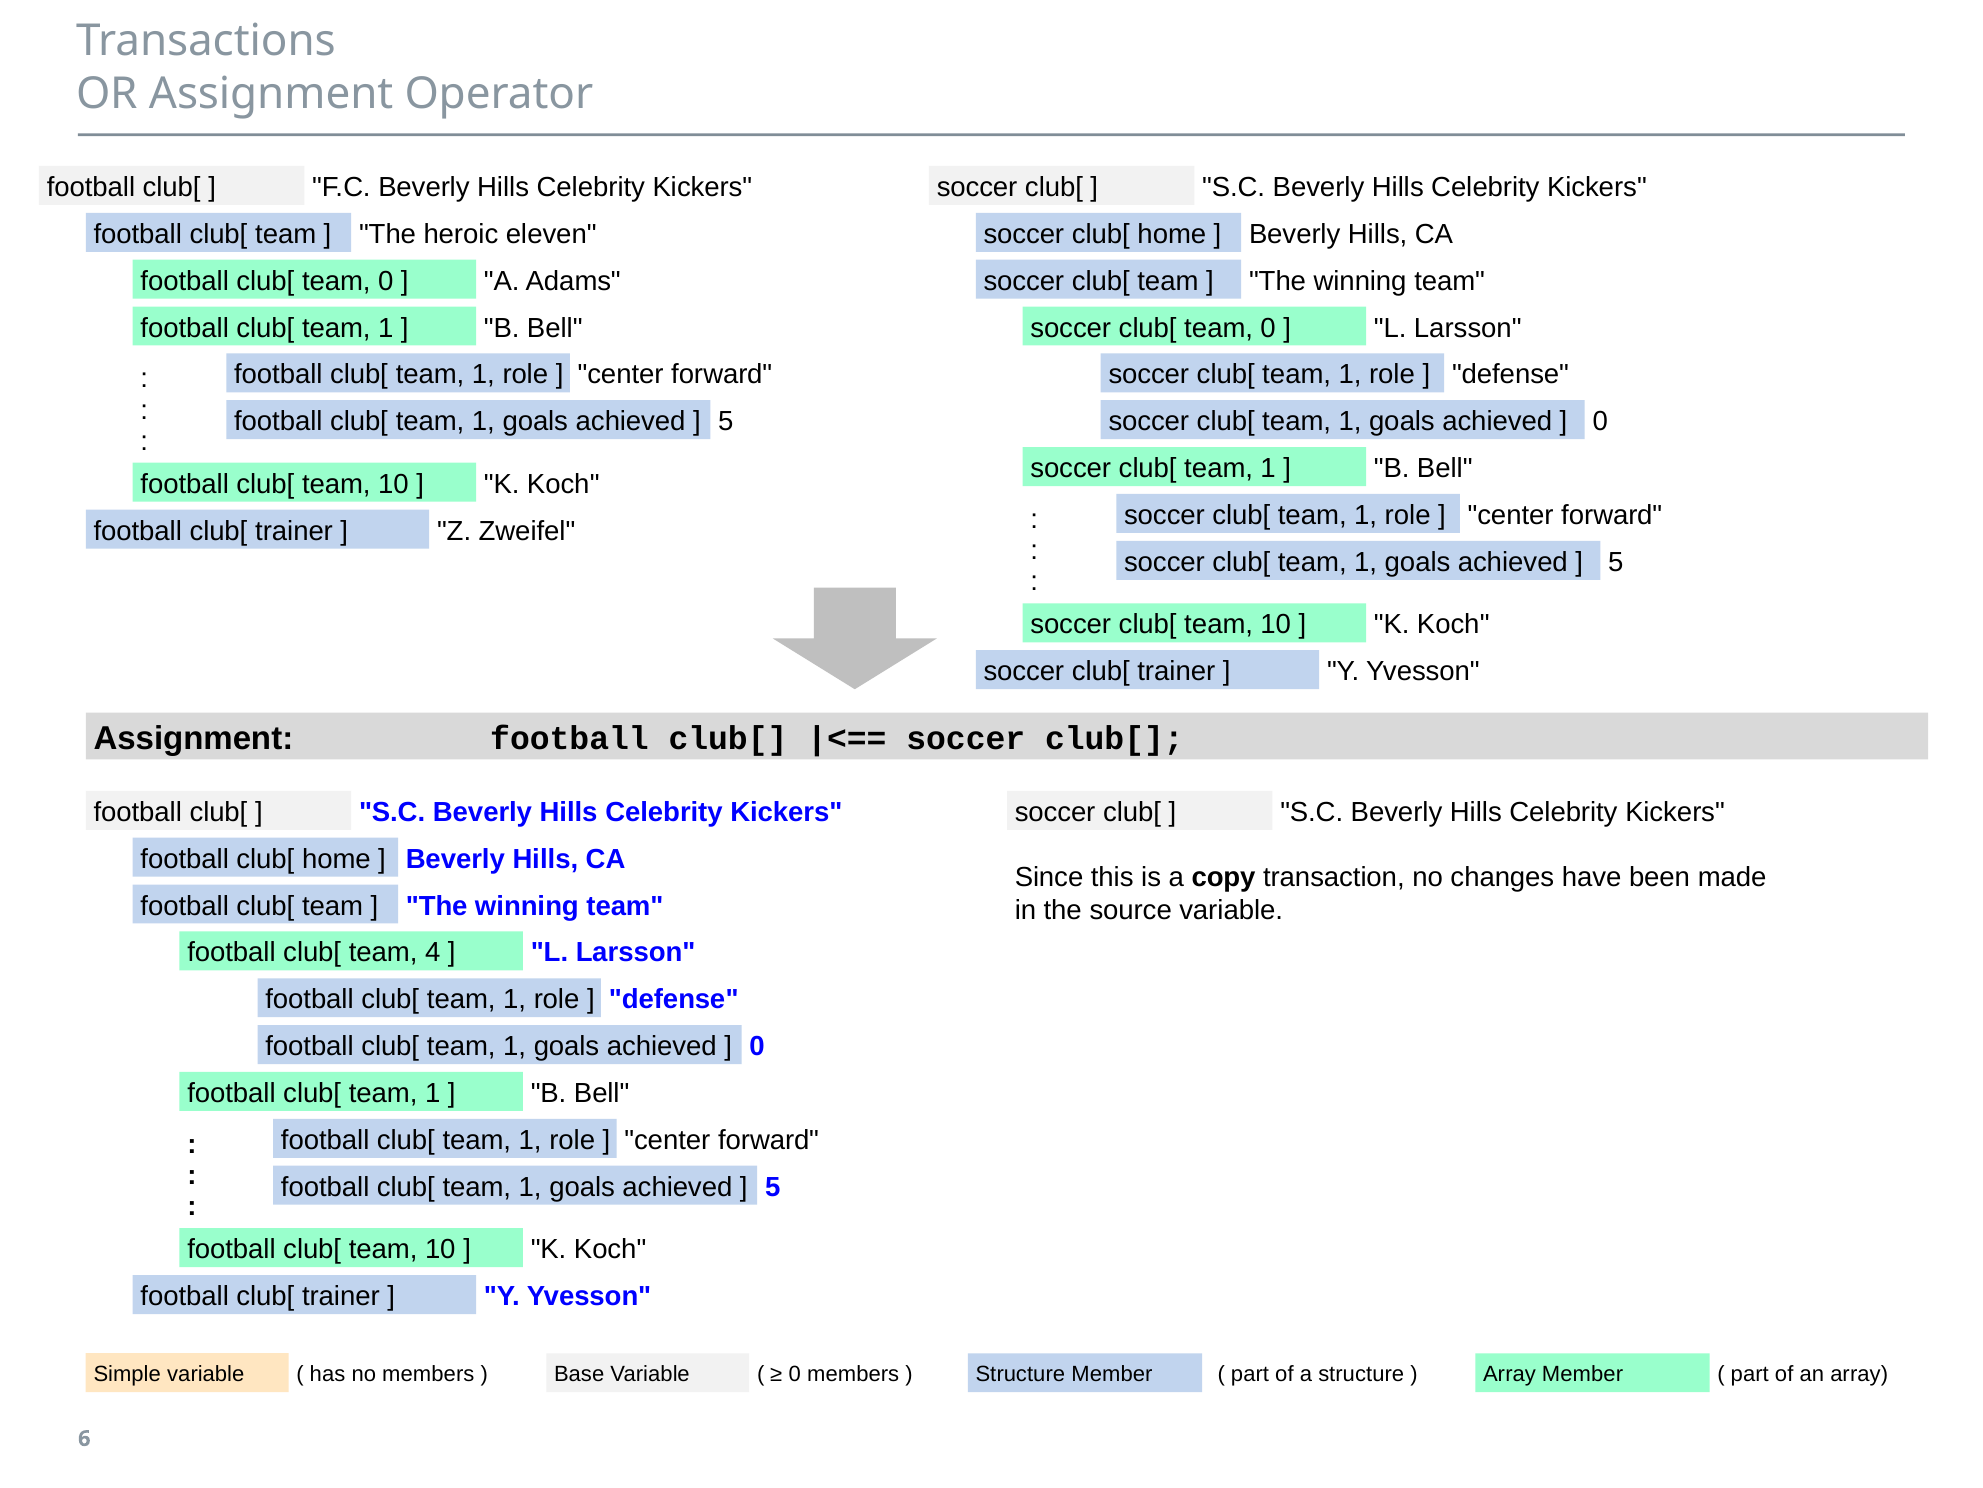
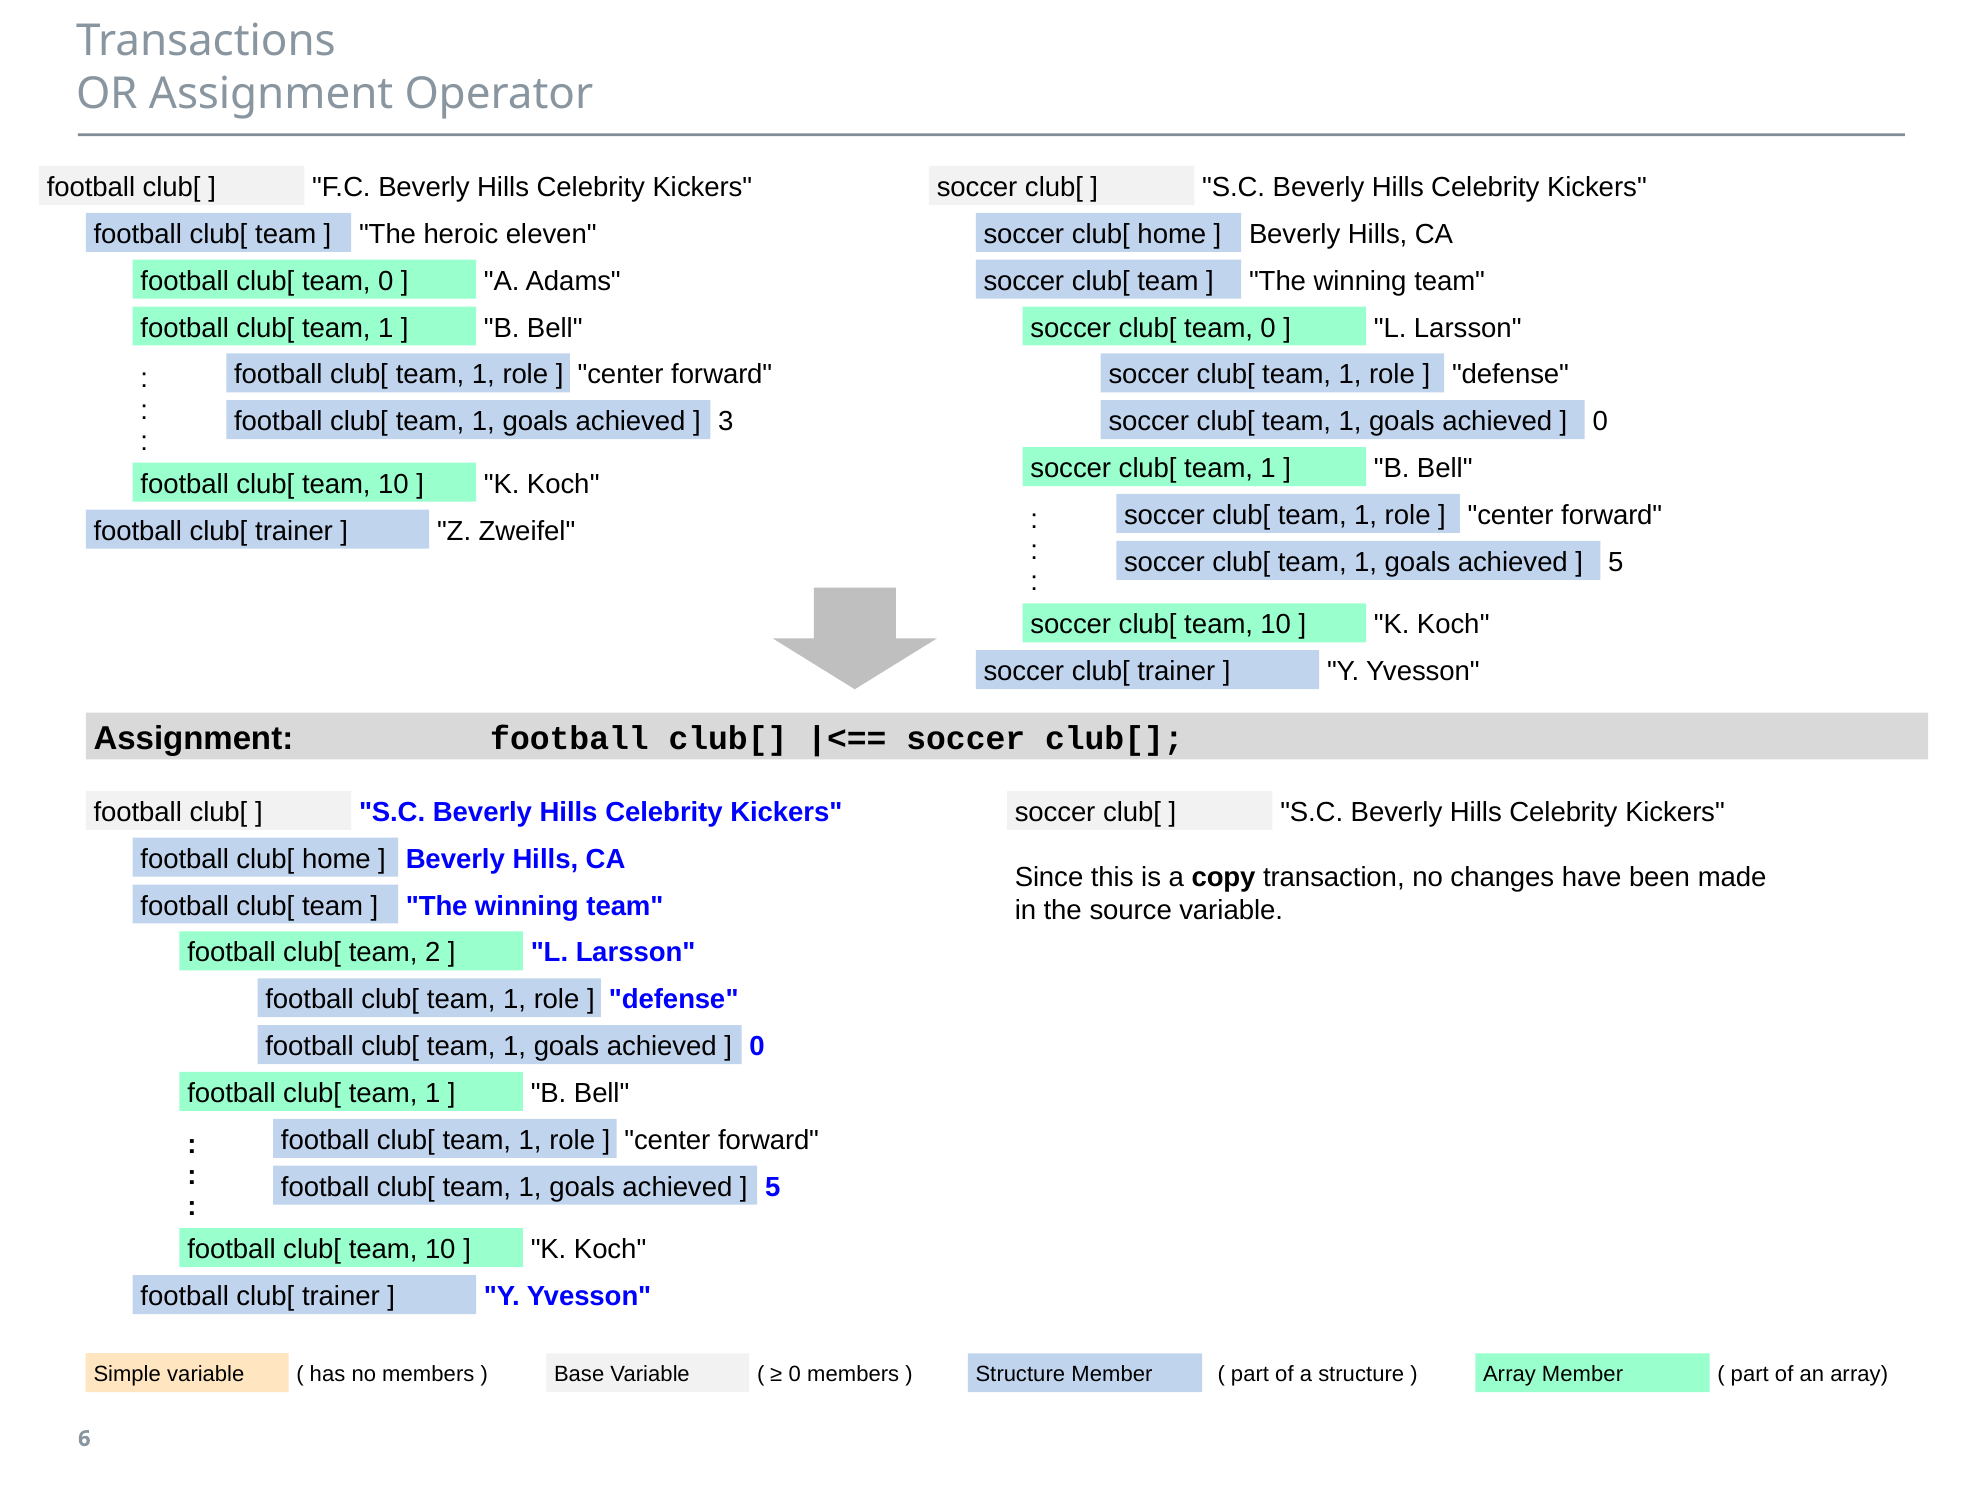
5 at (726, 421): 5 -> 3
4: 4 -> 2
